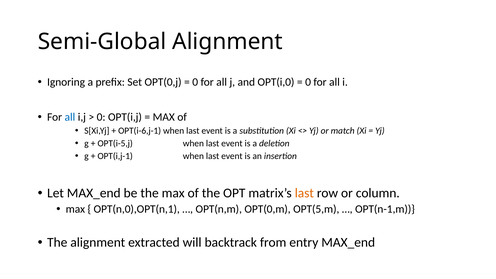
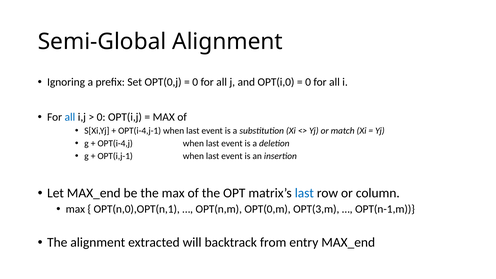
OPT(i-6,j-1: OPT(i-6,j-1 -> OPT(i-4,j-1
OPT(i-5,j: OPT(i-5,j -> OPT(i-4,j
last at (304, 193) colour: orange -> blue
OPT(5,m: OPT(5,m -> OPT(3,m
